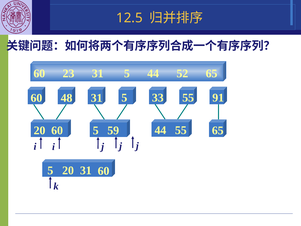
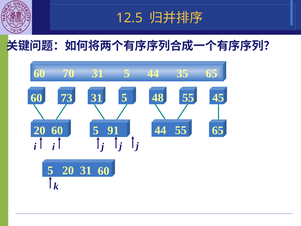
23: 23 -> 70
52: 52 -> 35
48: 48 -> 73
33: 33 -> 48
91: 91 -> 45
59: 59 -> 91
